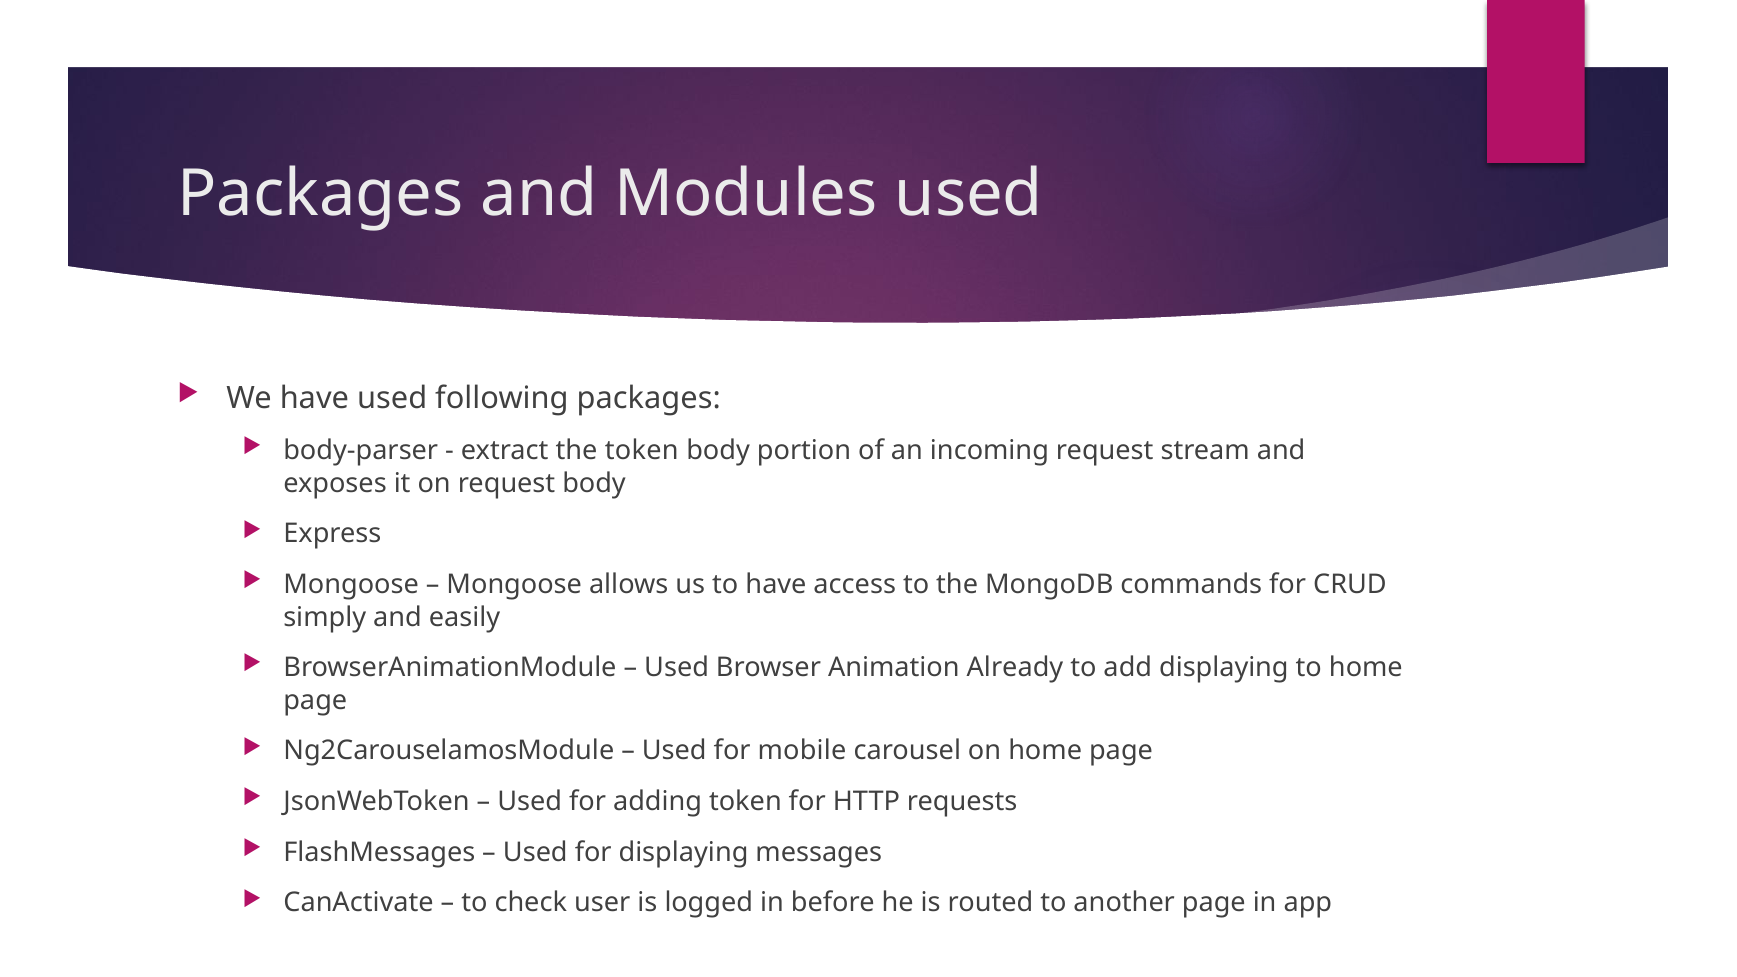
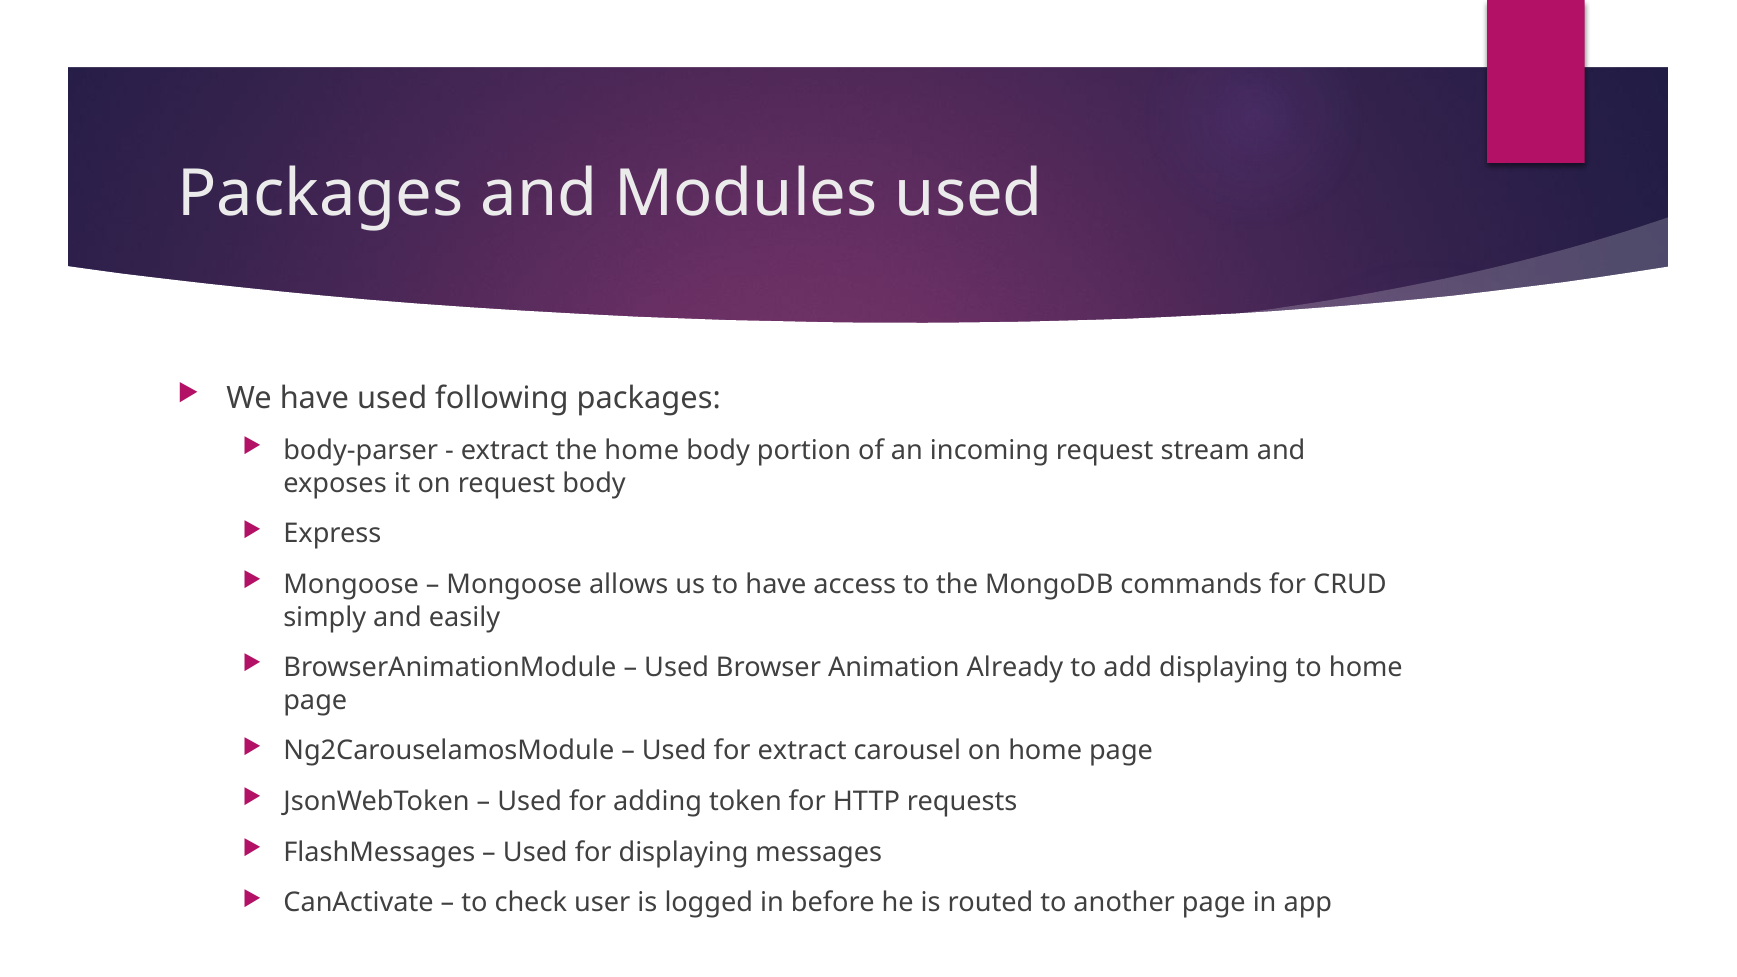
the token: token -> home
for mobile: mobile -> extract
